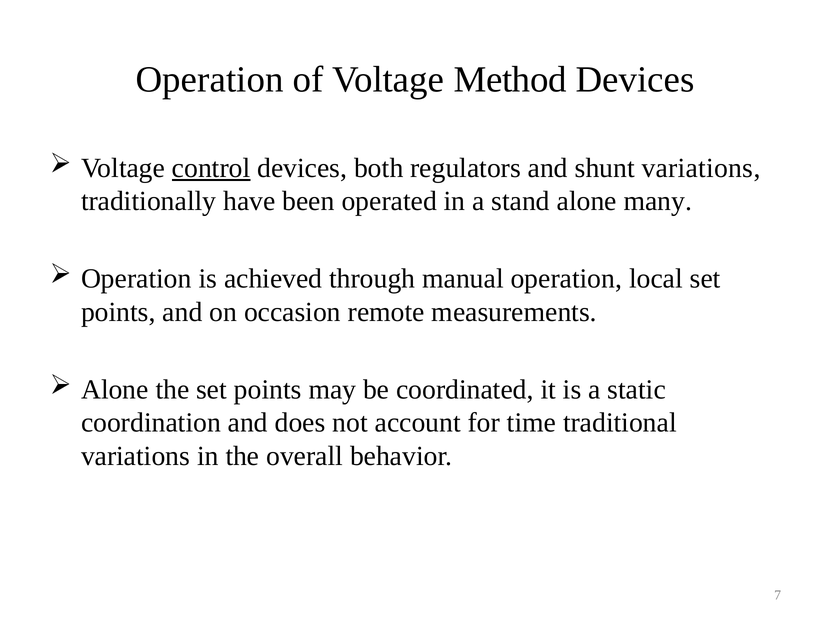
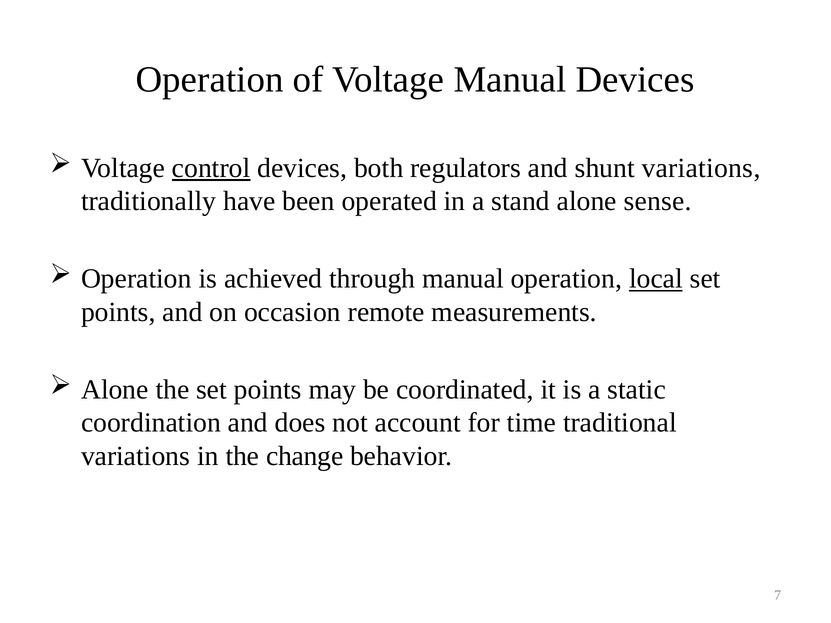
Voltage Method: Method -> Manual
many: many -> sense
local underline: none -> present
overall: overall -> change
